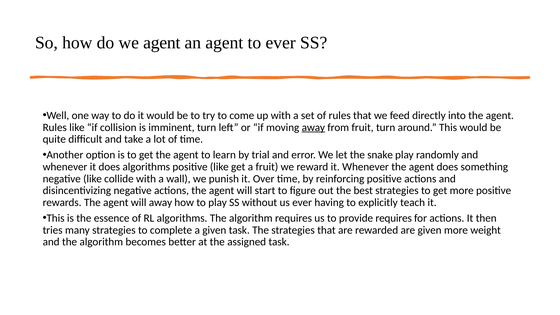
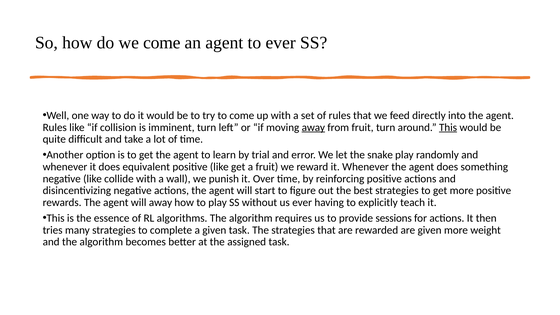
we agent: agent -> come
This at (448, 127) underline: none -> present
does algorithms: algorithms -> equivalent
provide requires: requires -> sessions
